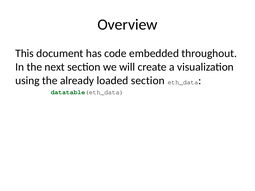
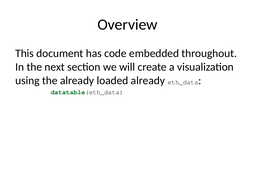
loaded section: section -> already
